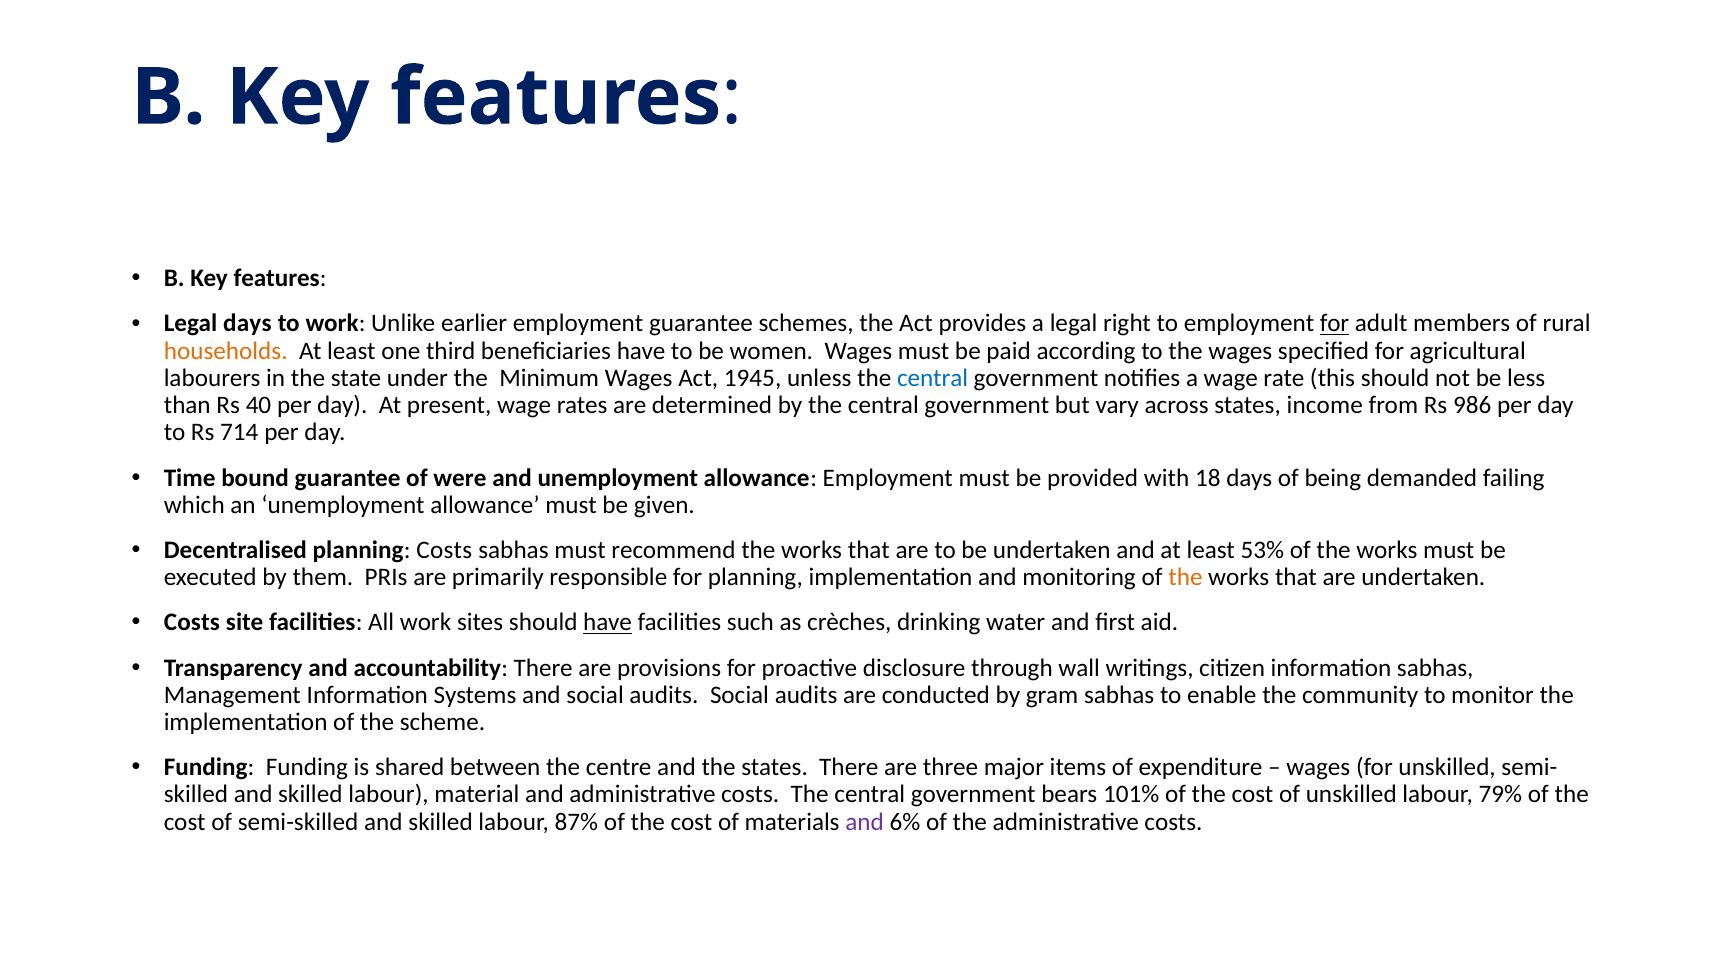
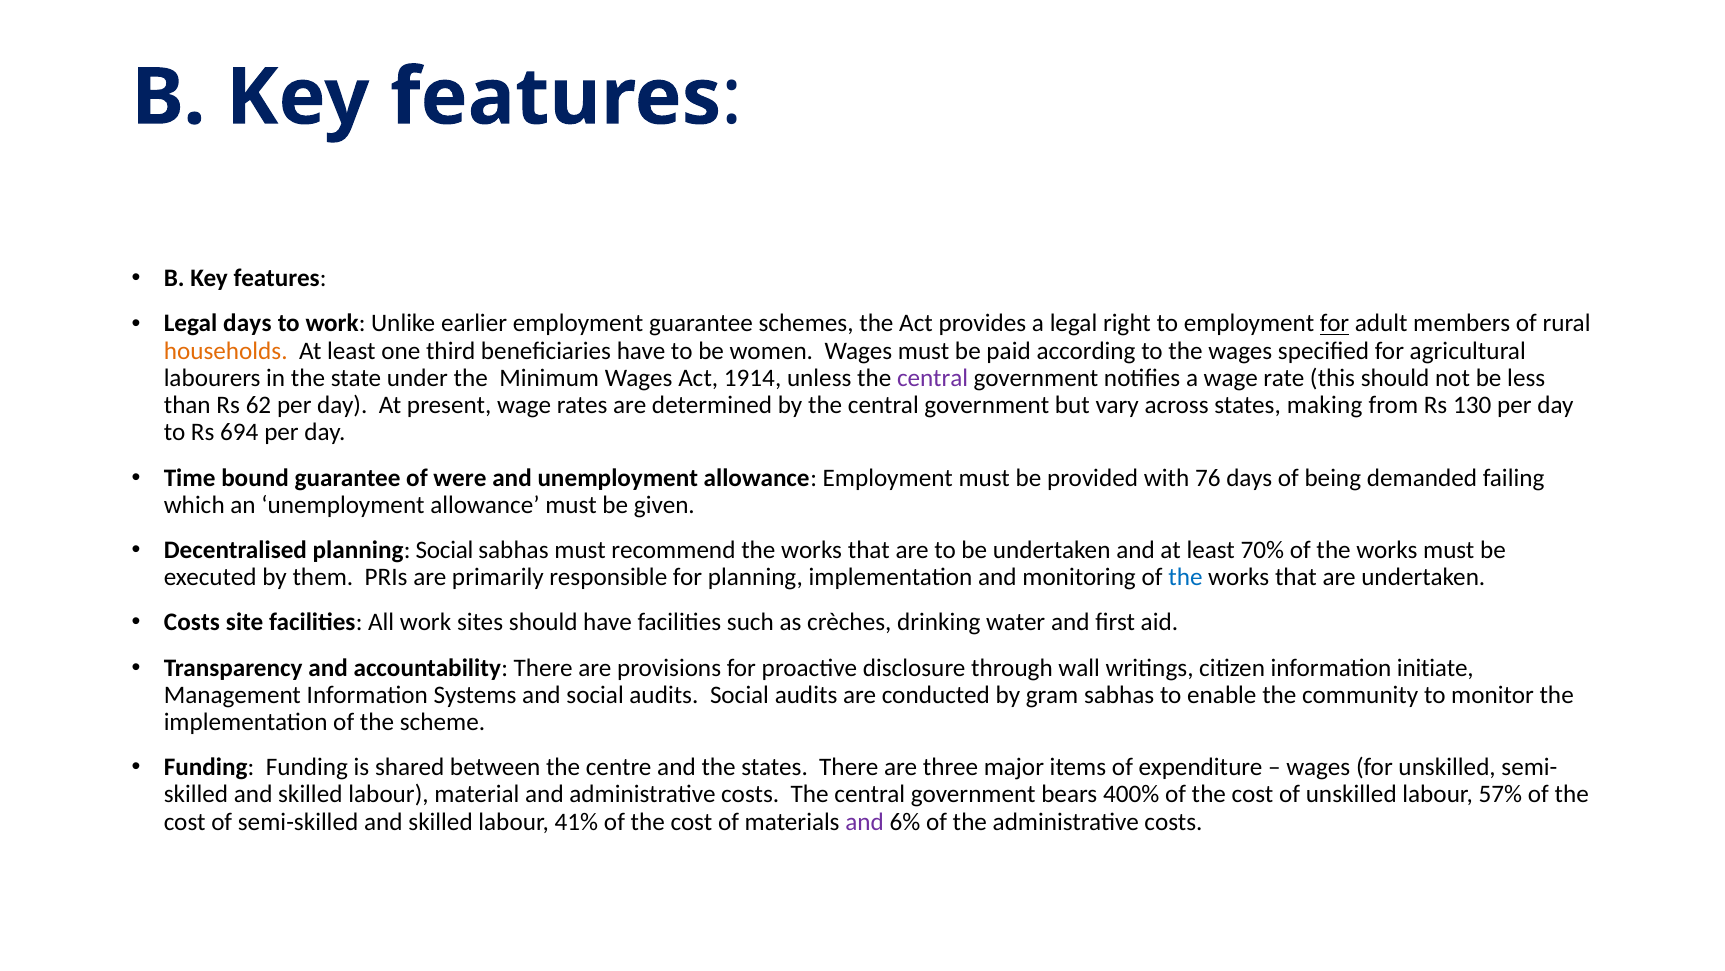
1945: 1945 -> 1914
central at (933, 378) colour: blue -> purple
40: 40 -> 62
income: income -> making
986: 986 -> 130
714: 714 -> 694
18: 18 -> 76
planning Costs: Costs -> Social
53%: 53% -> 70%
the at (1185, 577) colour: orange -> blue
have at (608, 622) underline: present -> none
information sabhas: sabhas -> initiate
101%: 101% -> 400%
79%: 79% -> 57%
87%: 87% -> 41%
